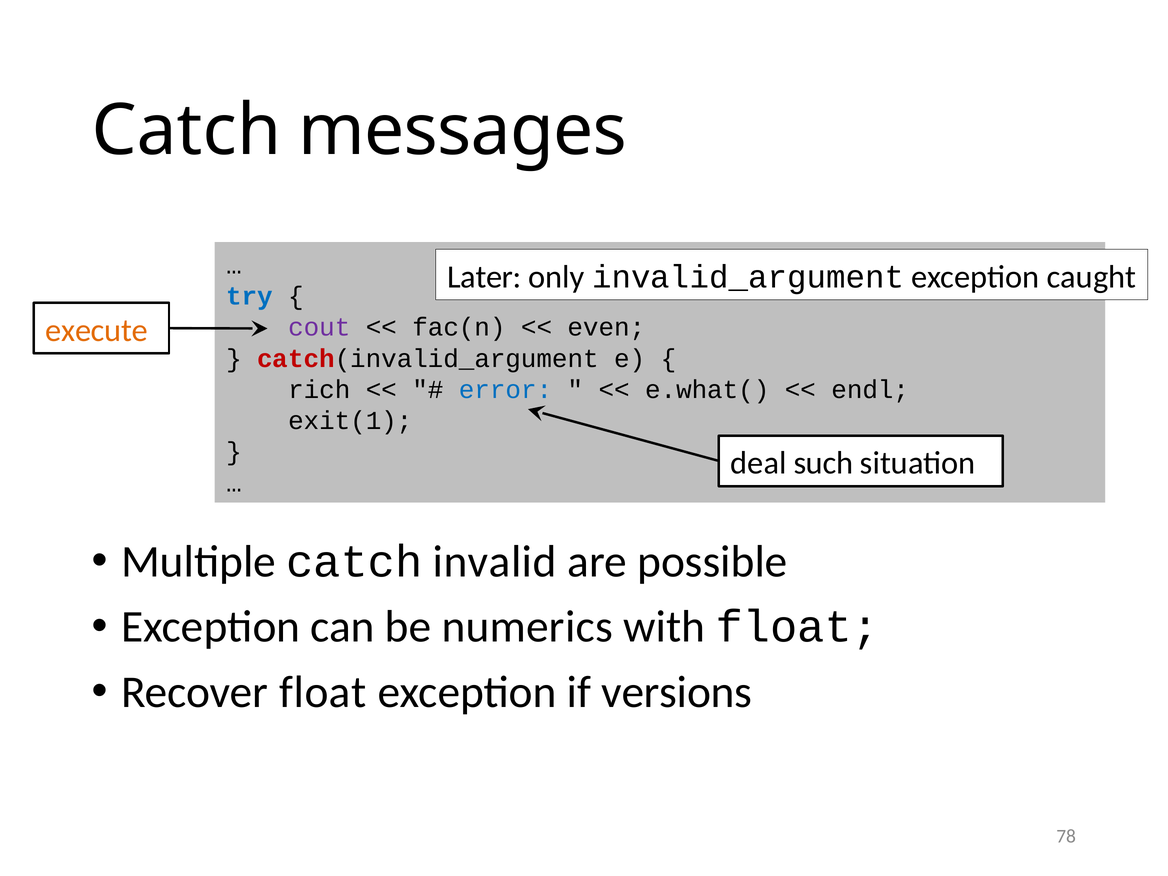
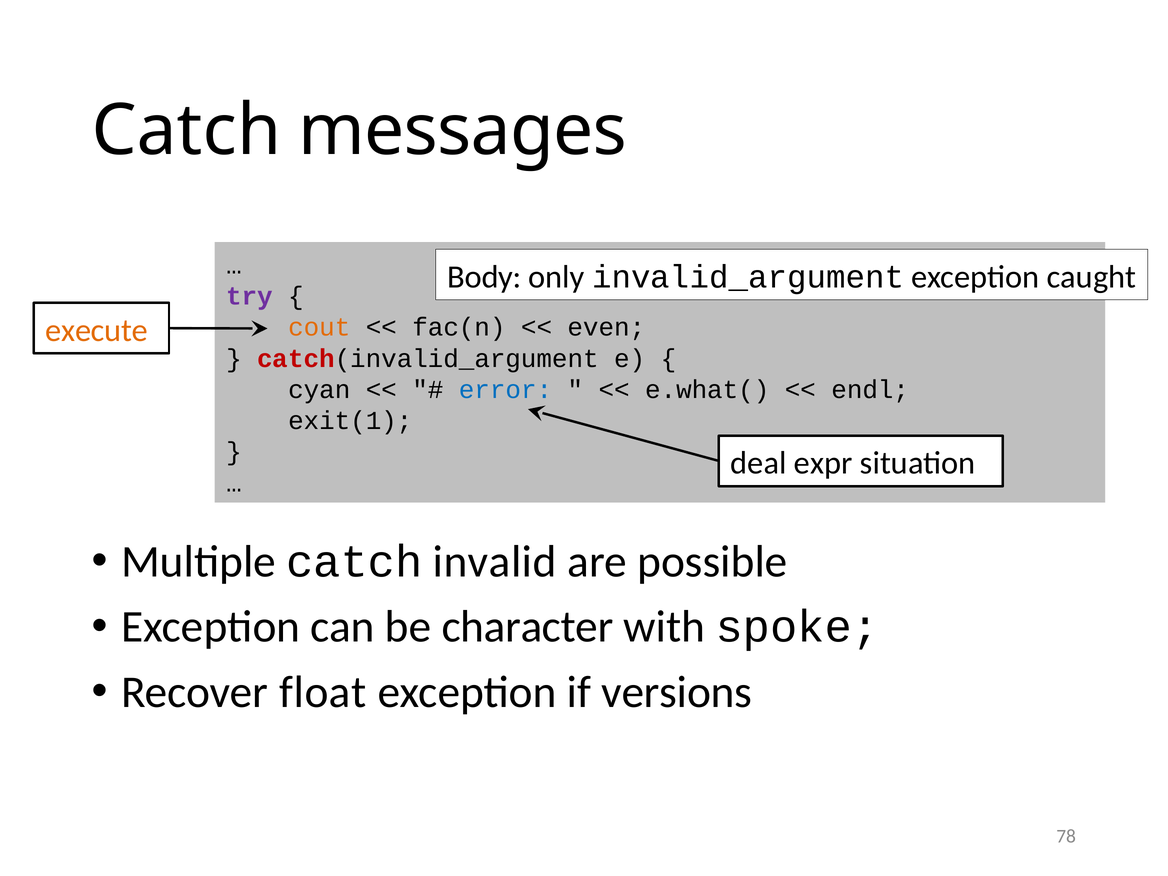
Later: Later -> Body
try colour: blue -> purple
cout colour: purple -> orange
rich: rich -> cyan
such: such -> expr
numerics: numerics -> character
with float: float -> spoke
